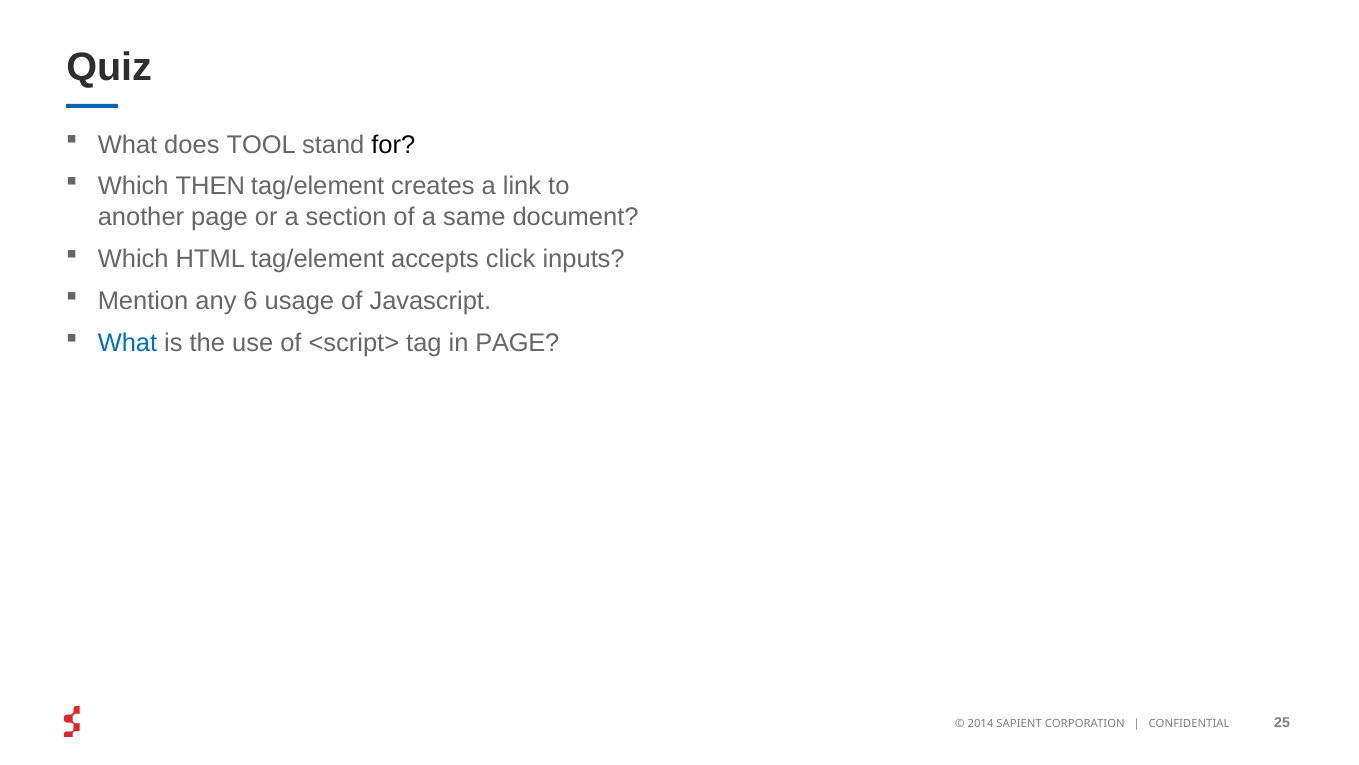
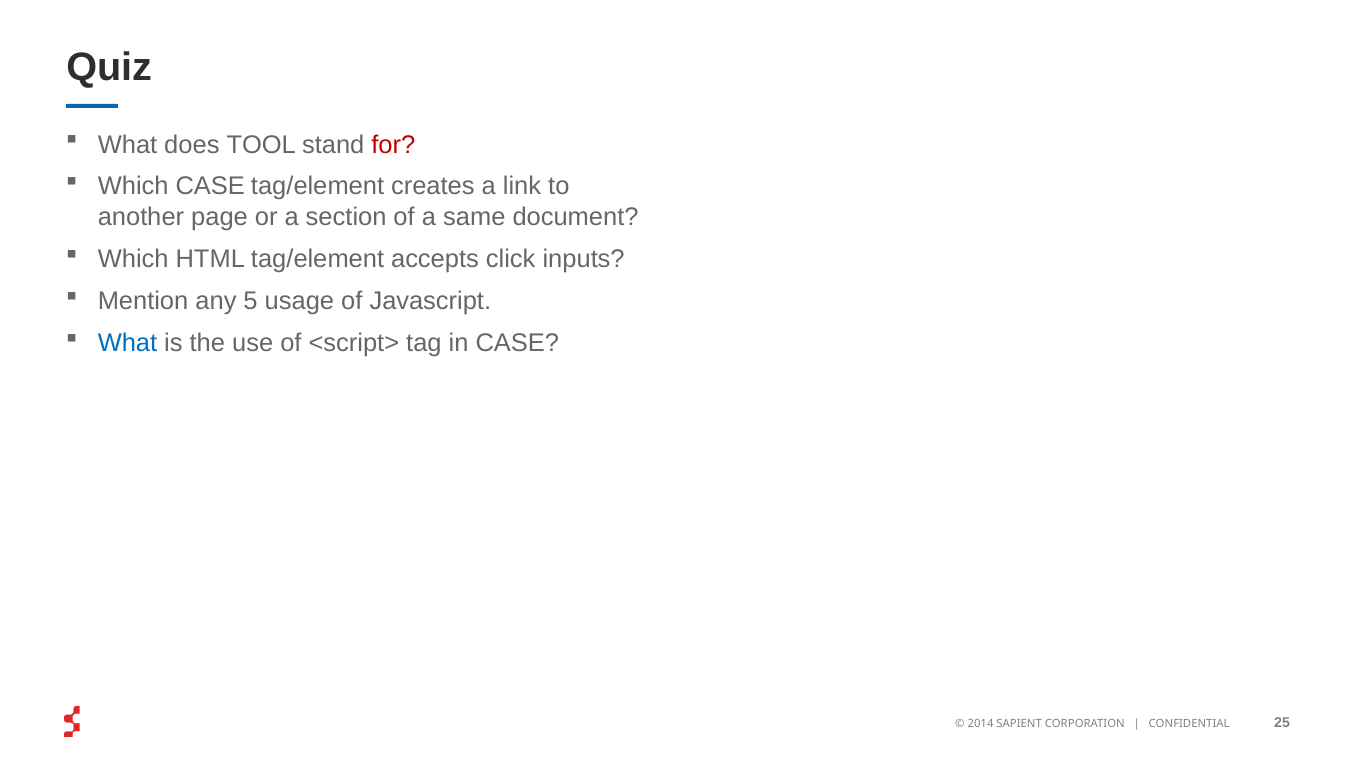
for colour: black -> red
Which THEN: THEN -> CASE
6: 6 -> 5
in PAGE: PAGE -> CASE
